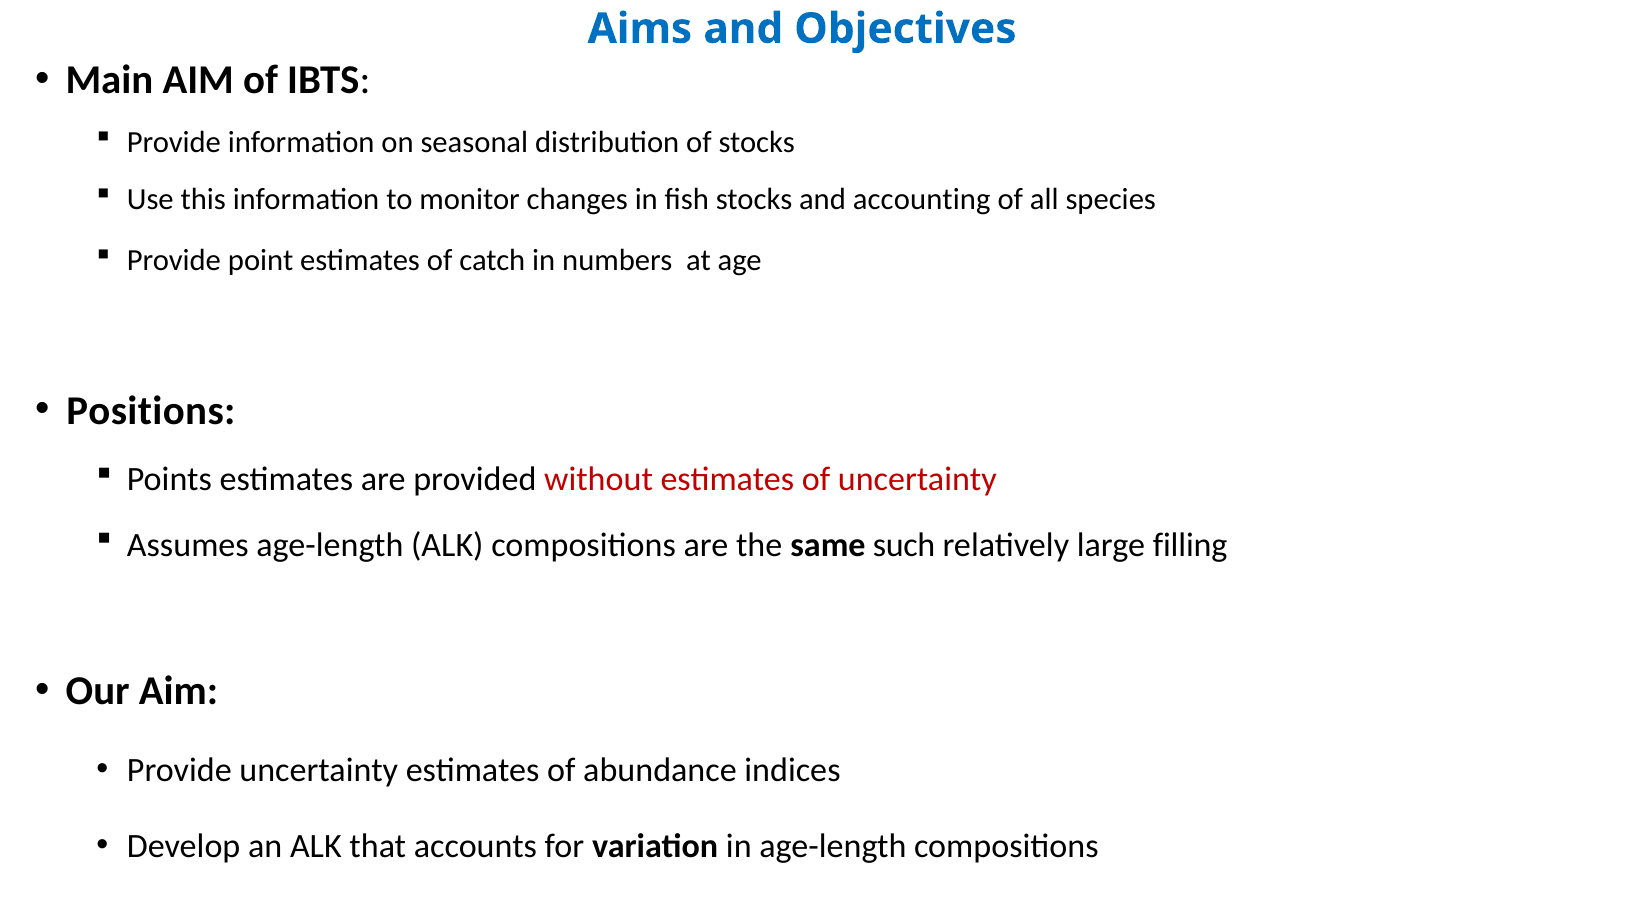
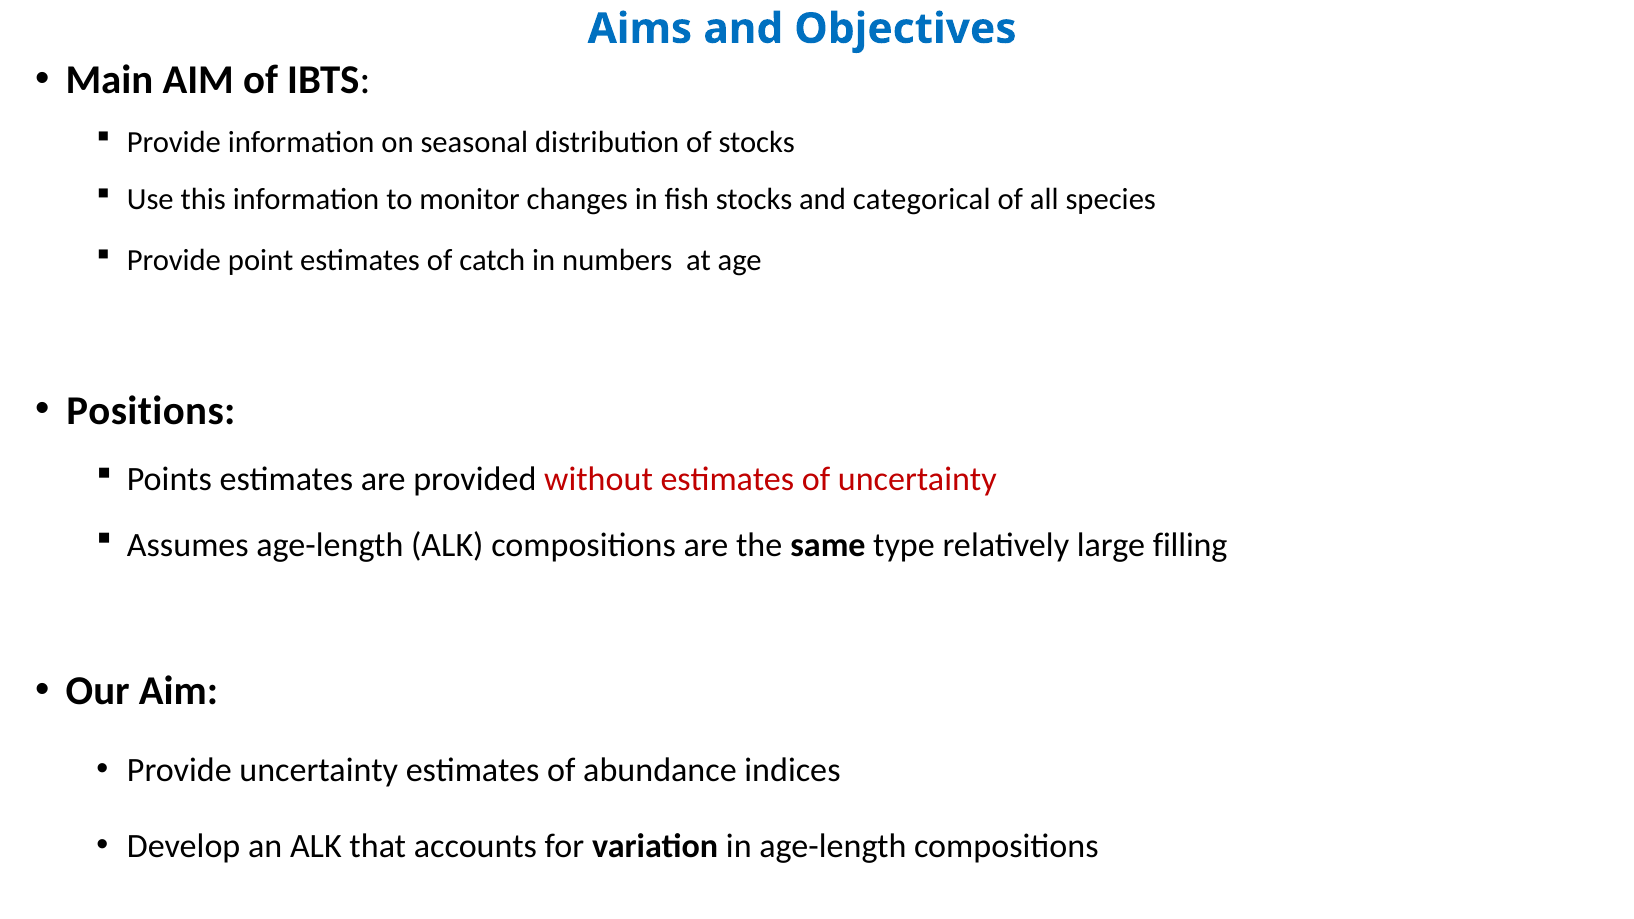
accounting: accounting -> categorical
such: such -> type
